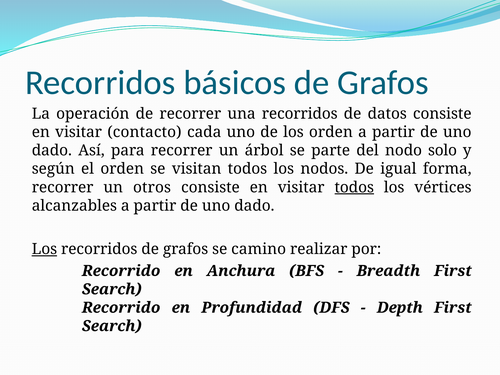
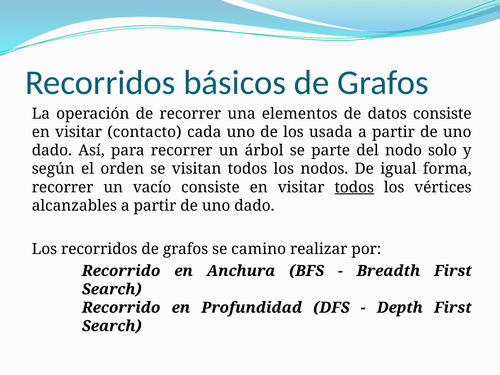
una recorridos: recorridos -> elementos
los orden: orden -> usada
otros: otros -> vacío
Los at (44, 249) underline: present -> none
